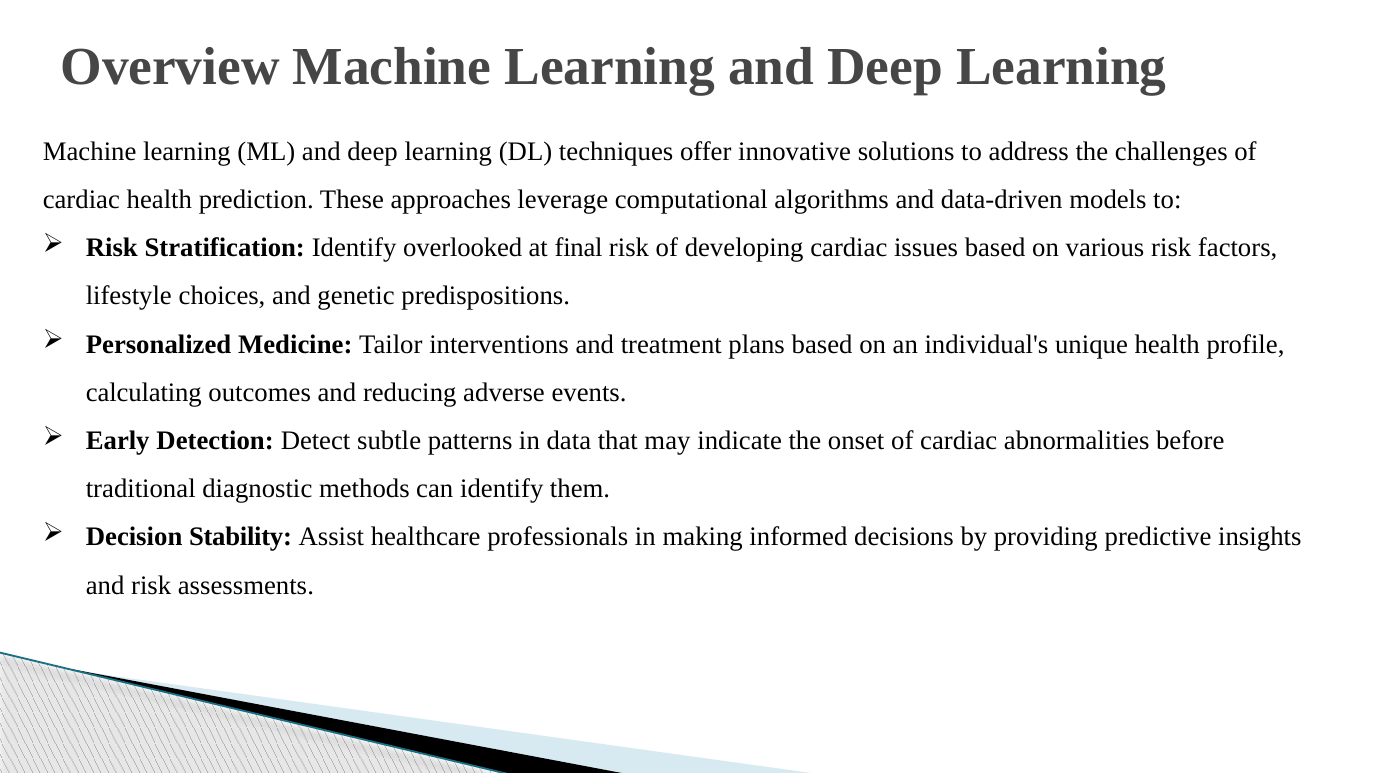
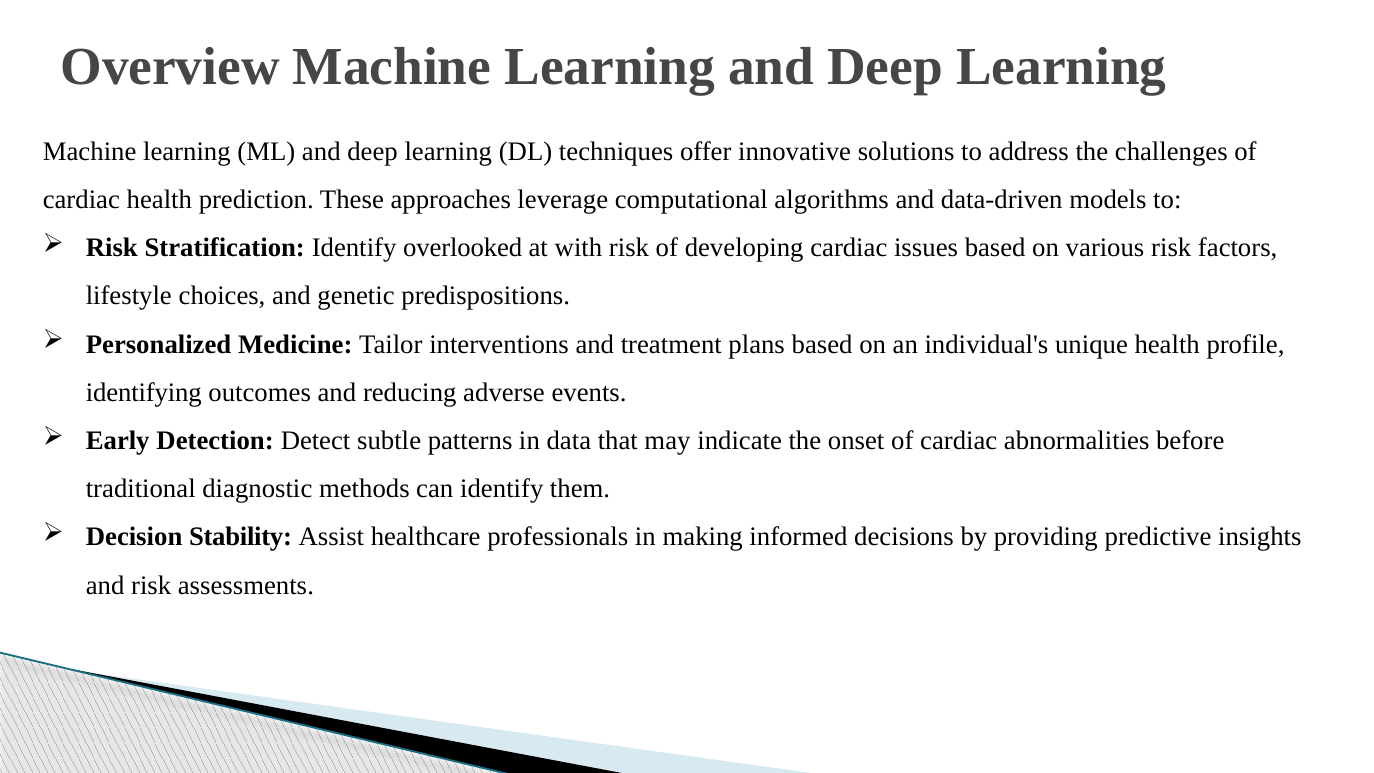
final: final -> with
calculating: calculating -> identifying
